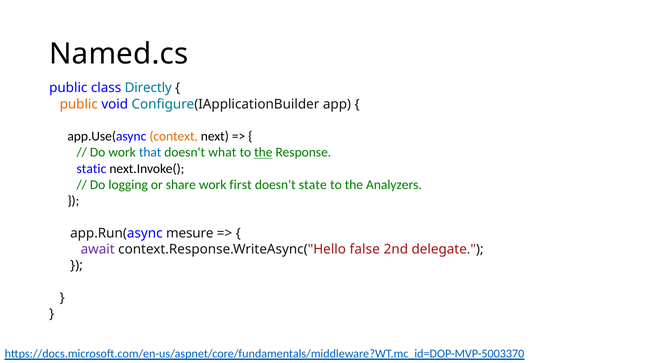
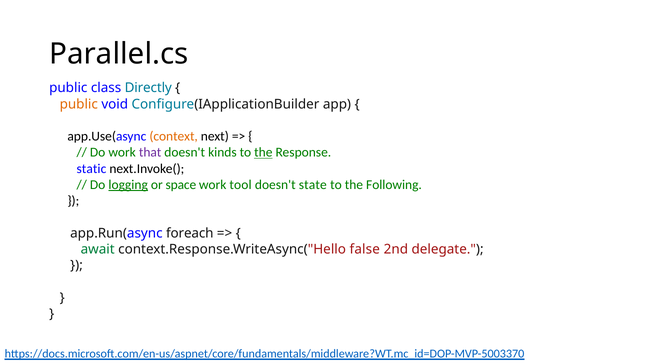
Named.cs: Named.cs -> Parallel.cs
that colour: blue -> purple
what: what -> kinds
logging underline: none -> present
share: share -> space
first: first -> tool
Analyzers: Analyzers -> Following
mesure: mesure -> foreach
await colour: purple -> green
